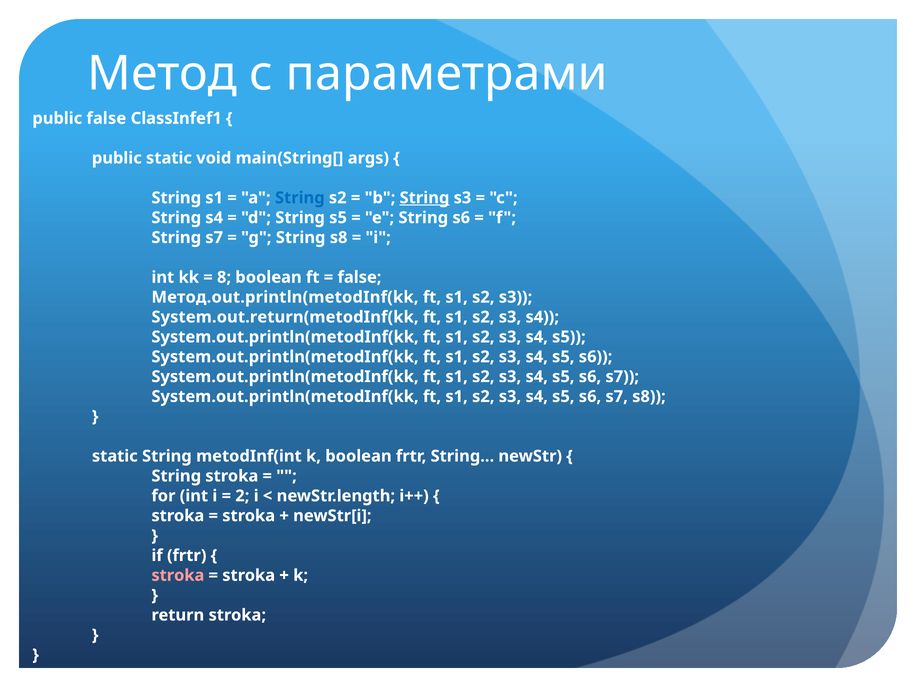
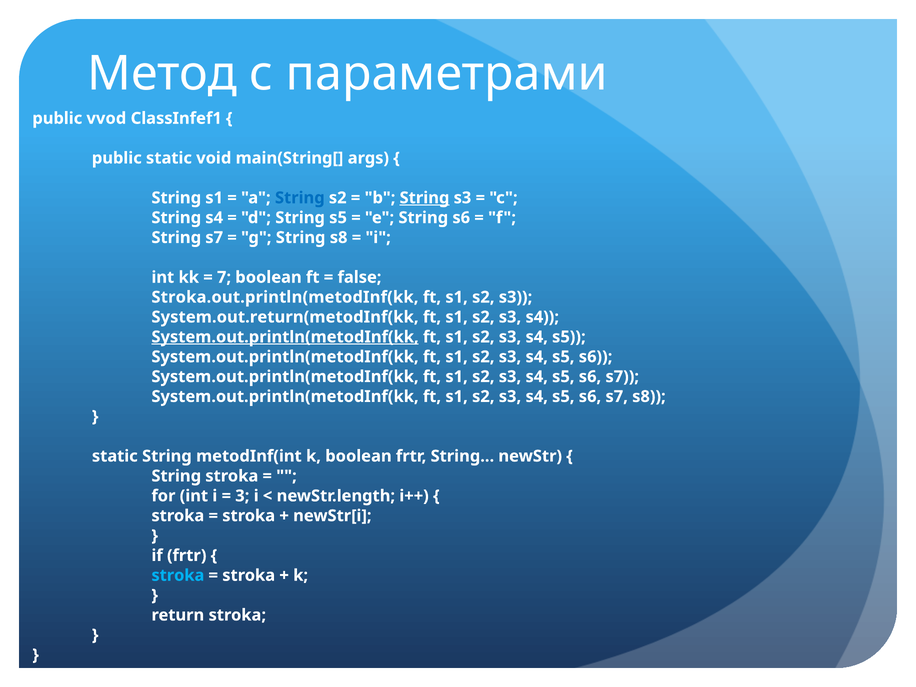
public false: false -> vvod
8: 8 -> 7
Метод.out.println(metodInf(kk: Метод.out.println(metodInf(kk -> Stroka.out.println(metodInf(kk
System.out.println(metodInf(kk at (285, 337) underline: none -> present
2: 2 -> 3
stroka at (178, 575) colour: pink -> light blue
